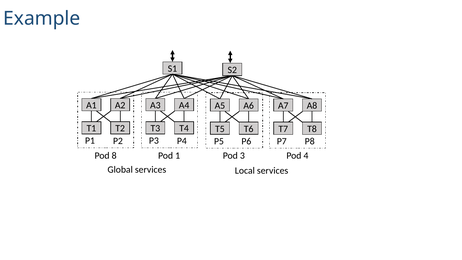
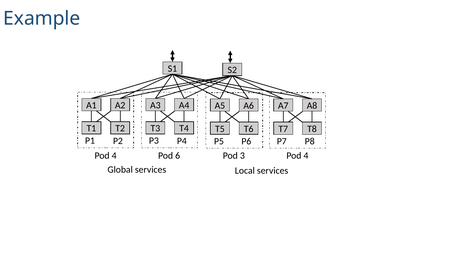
8 at (114, 156): 8 -> 4
1: 1 -> 6
